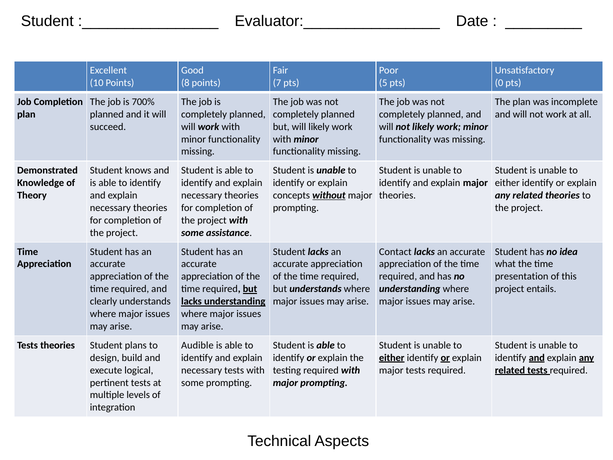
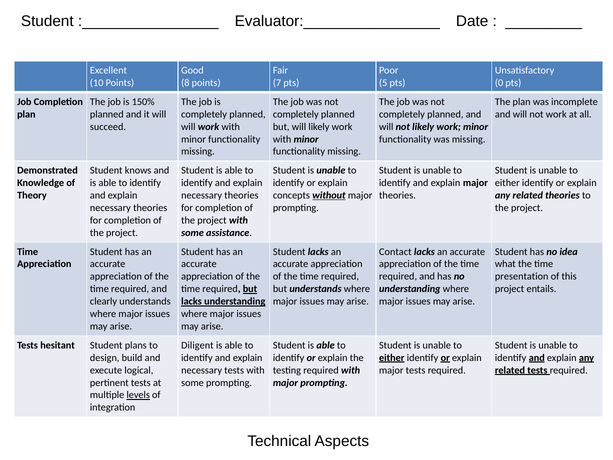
700%: 700% -> 150%
Tests theories: theories -> hesitant
Audible: Audible -> Diligent
levels underline: none -> present
